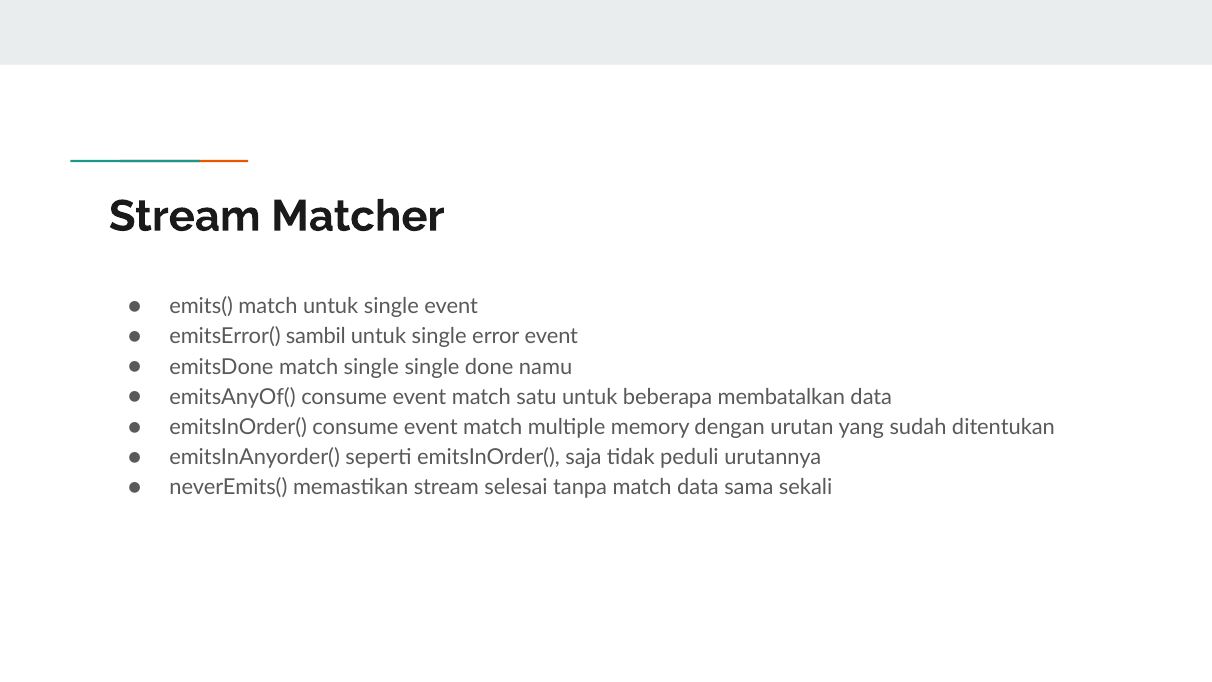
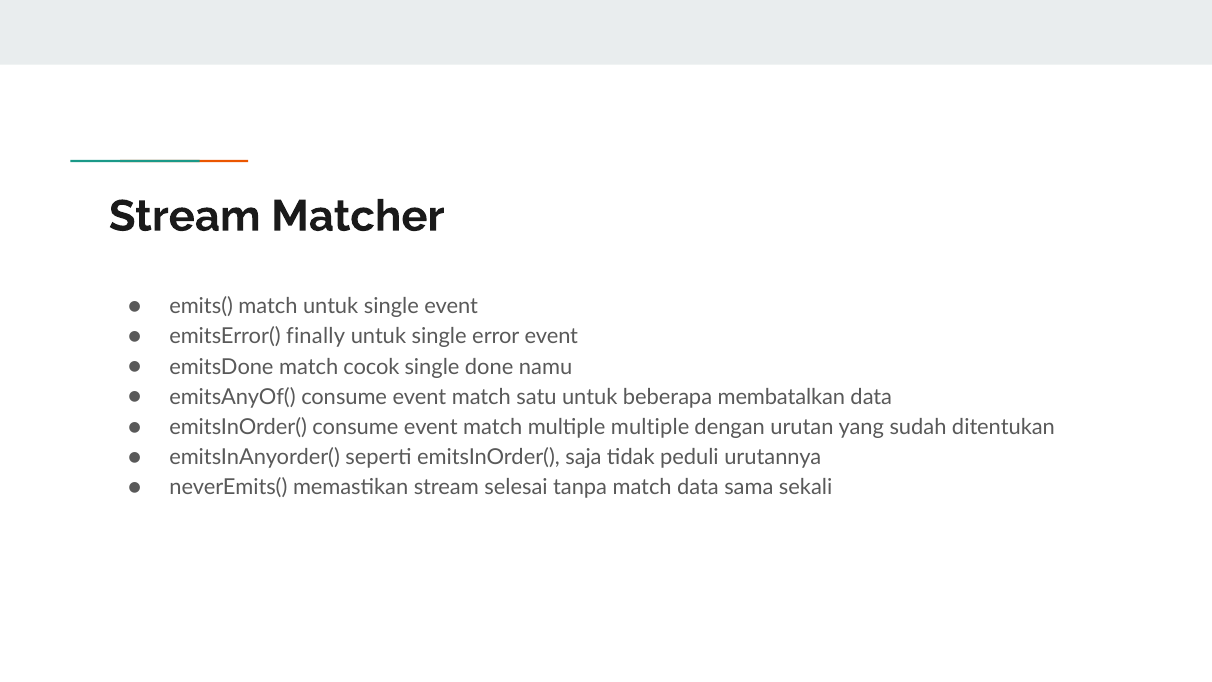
sambil: sambil -> finally
match single: single -> cocok
multiple memory: memory -> multiple
